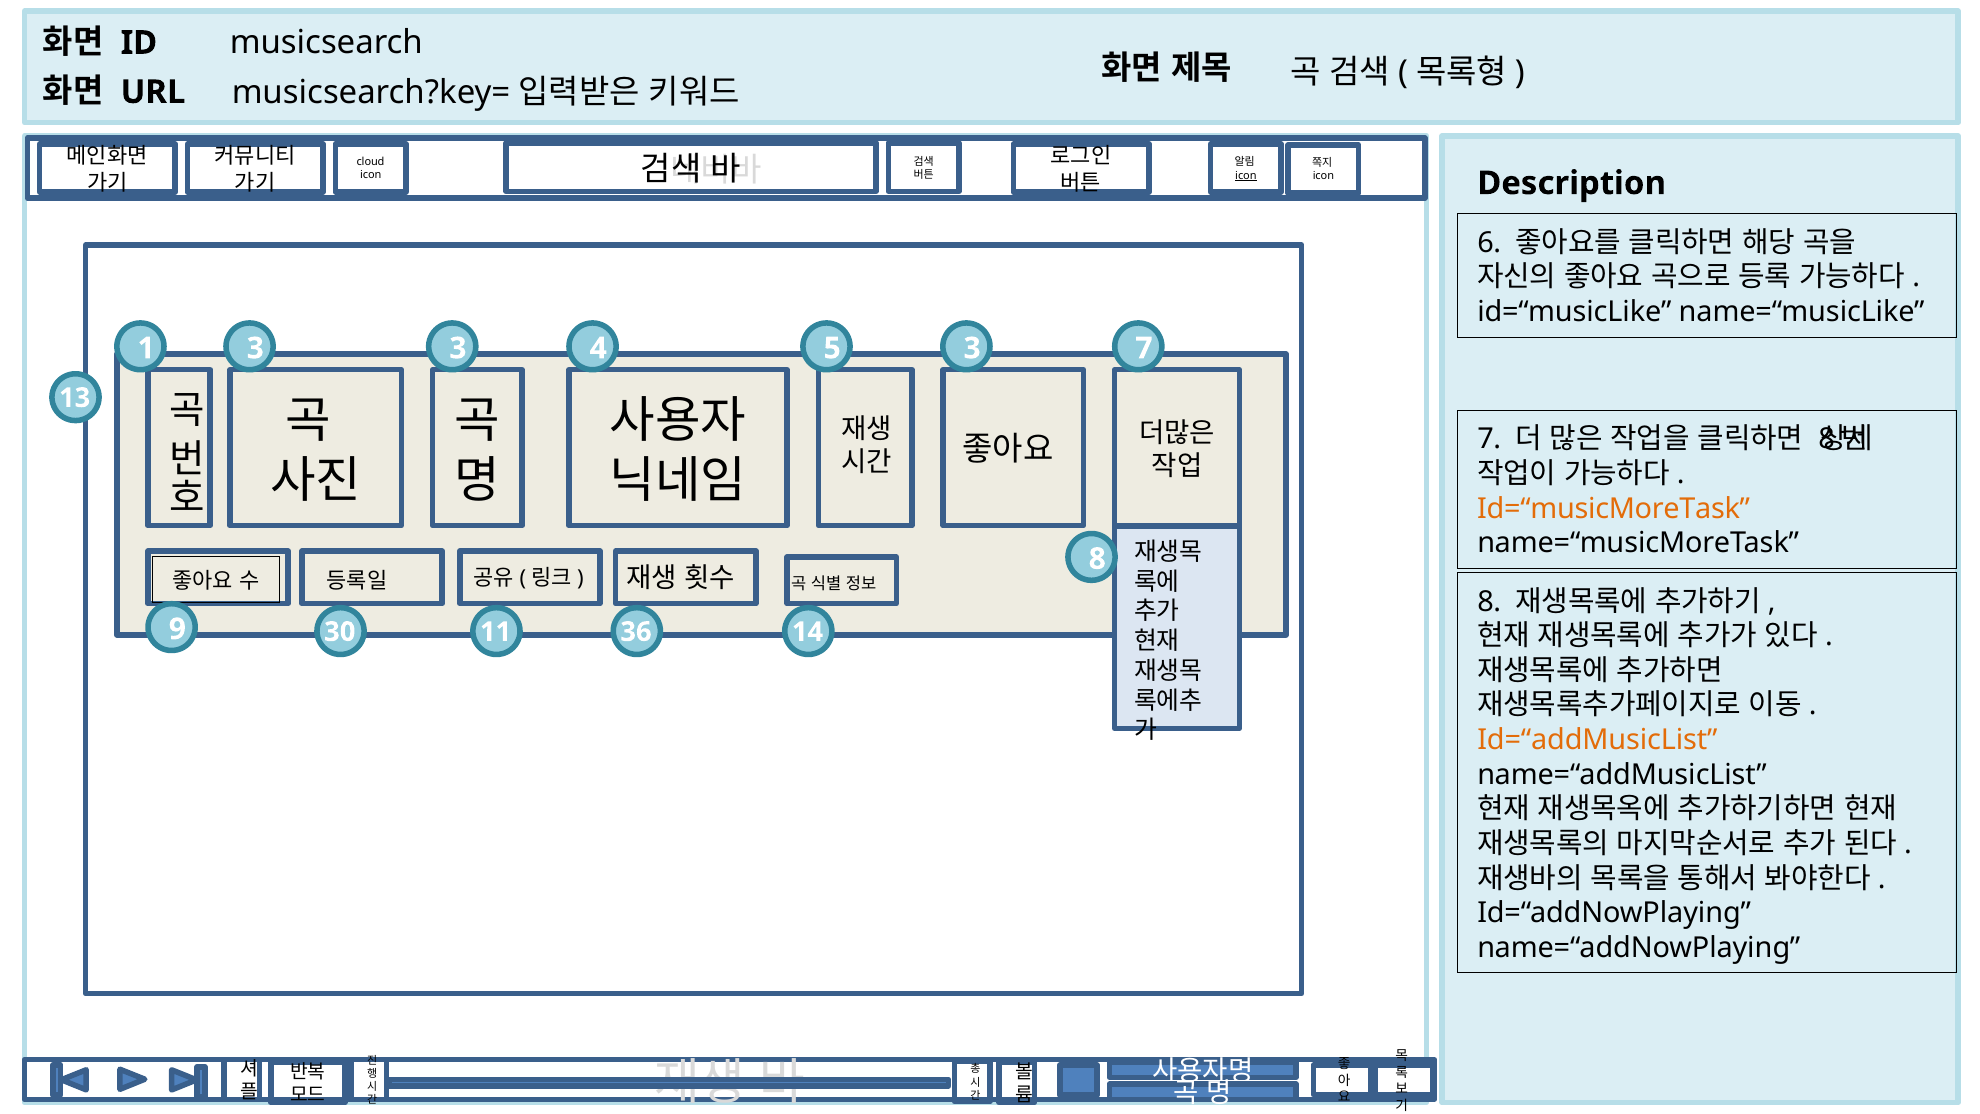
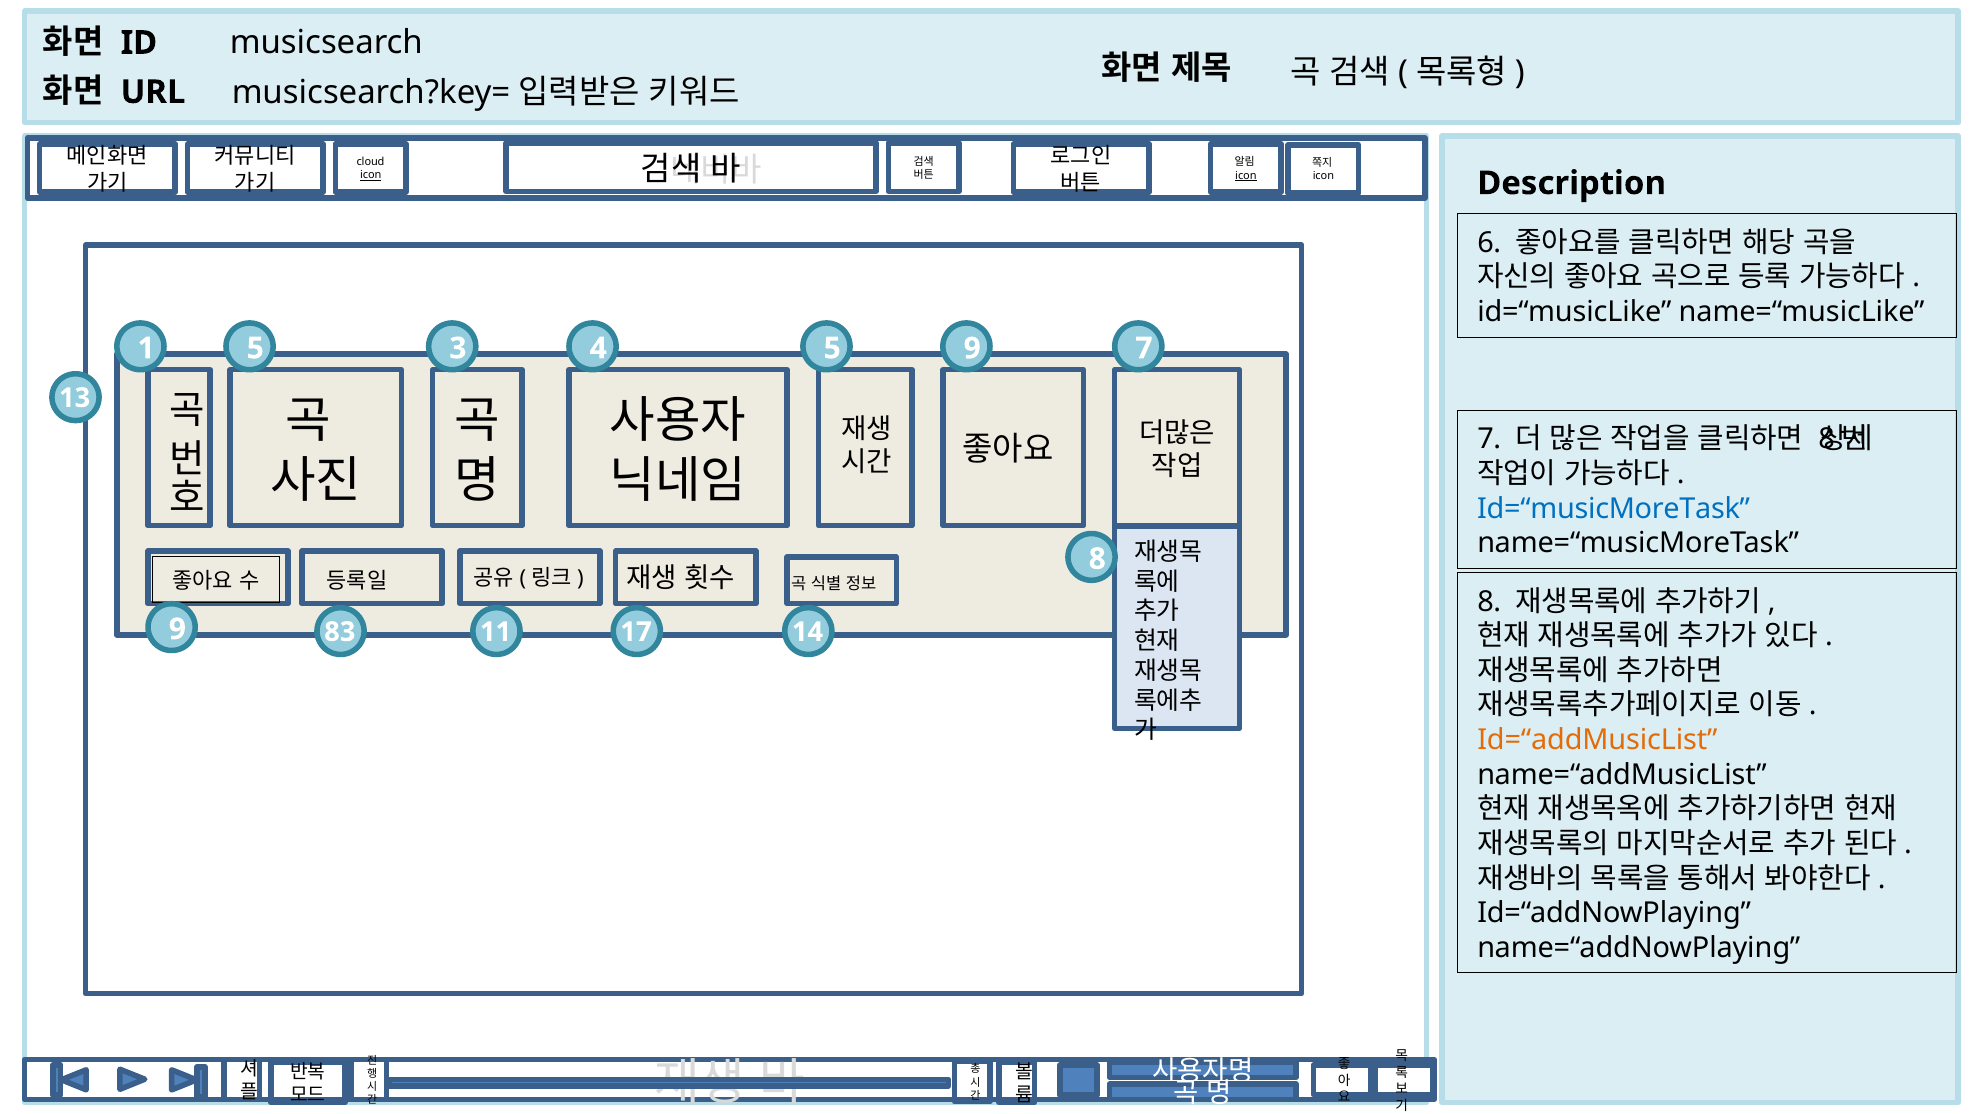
icon at (371, 175) underline: none -> present
1 3: 3 -> 5
4 3: 3 -> 9
Id=“musicMoreTask colour: orange -> blue
30: 30 -> 83
36: 36 -> 17
